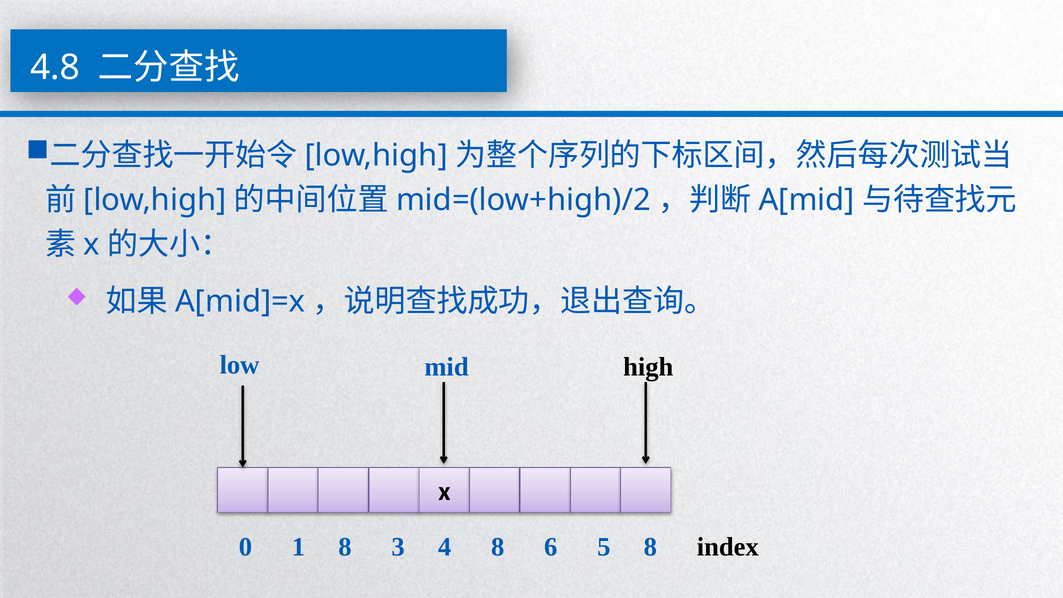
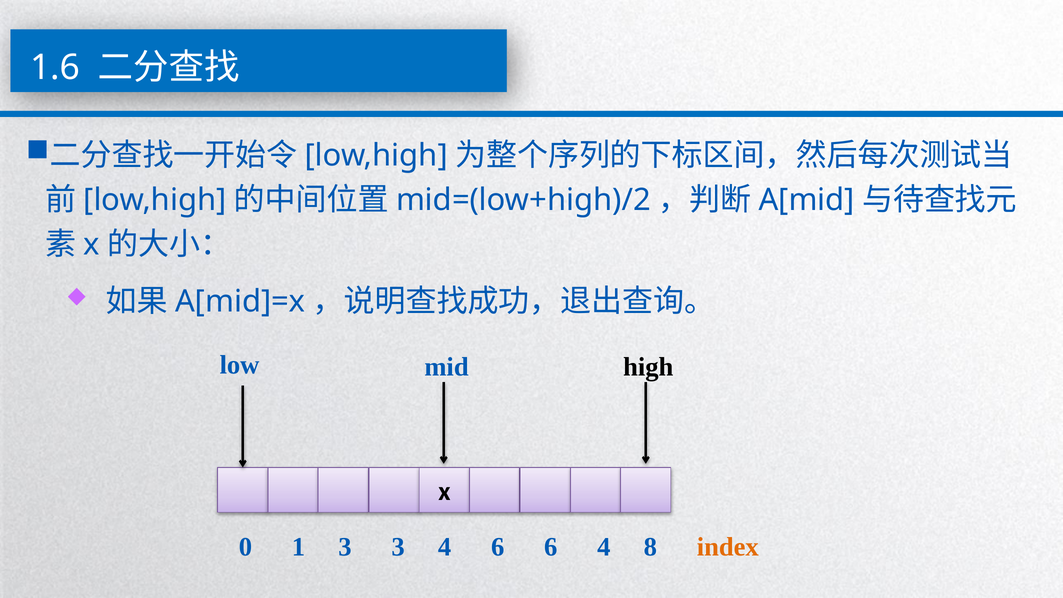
4.8: 4.8 -> 1.6
1 8: 8 -> 3
4 8: 8 -> 6
6 5: 5 -> 4
index colour: black -> orange
